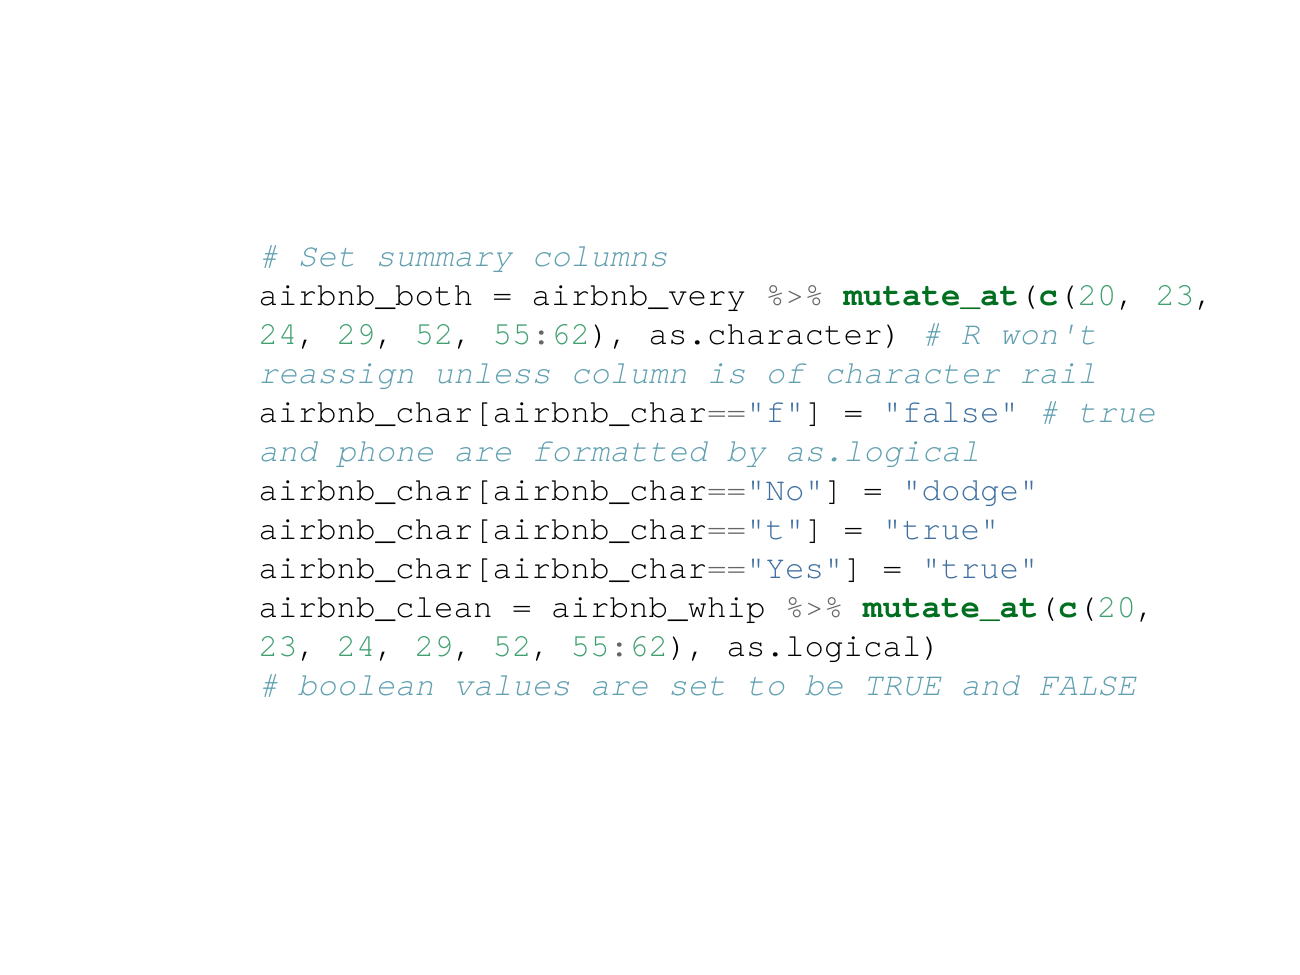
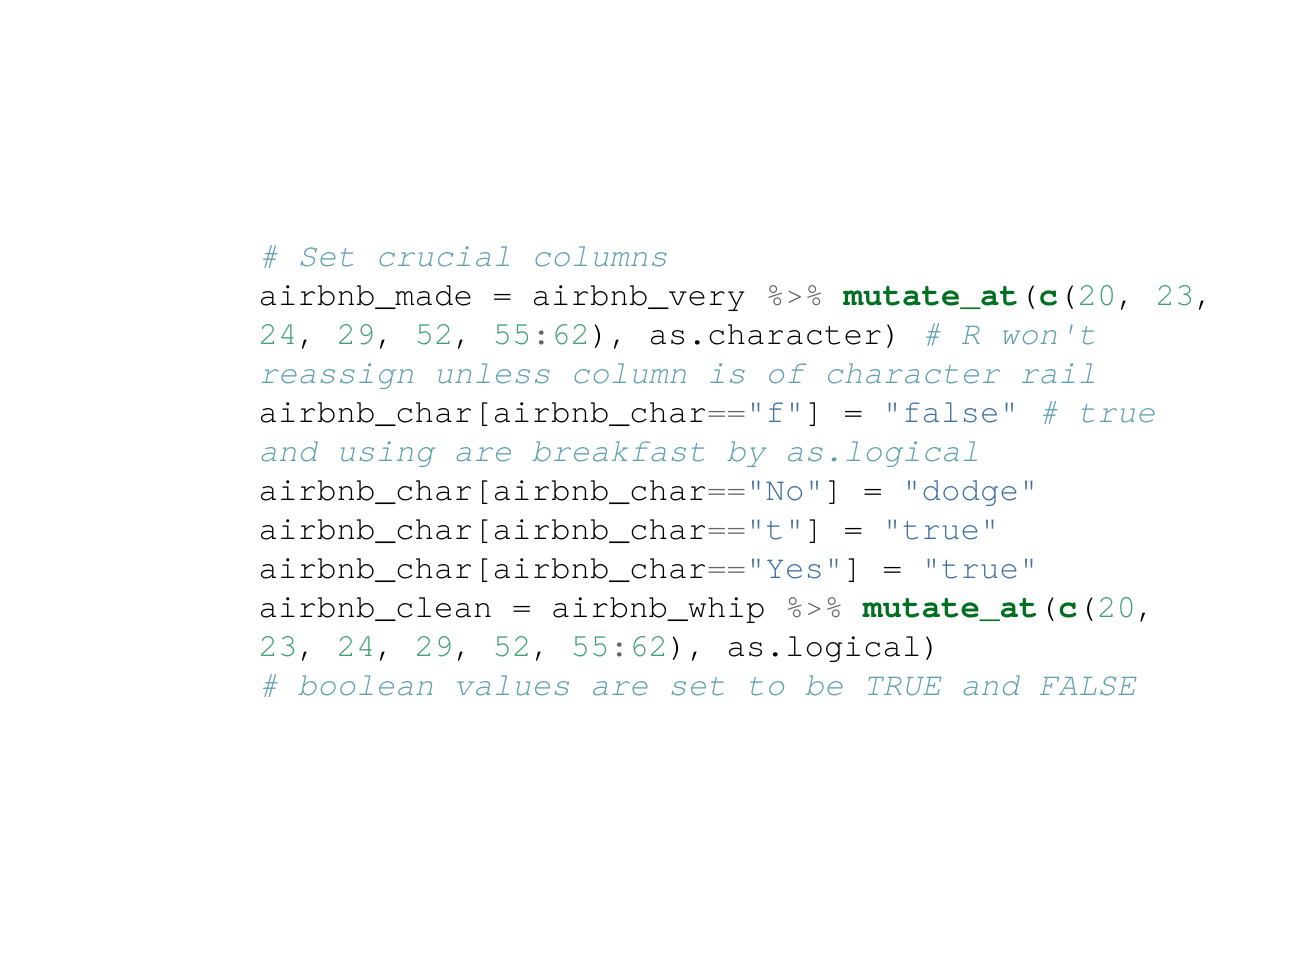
summary: summary -> crucial
airbnb_both: airbnb_both -> airbnb_made
phone: phone -> using
formatted: formatted -> breakfast
